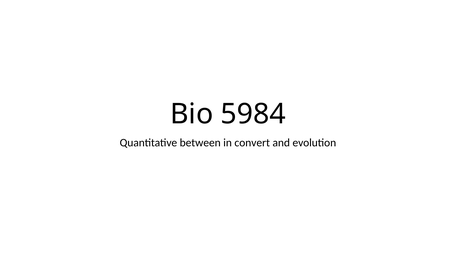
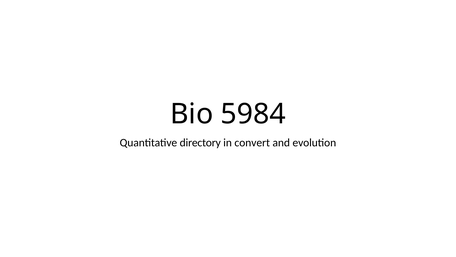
between: between -> directory
